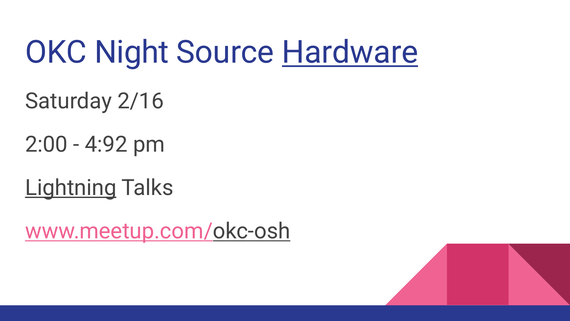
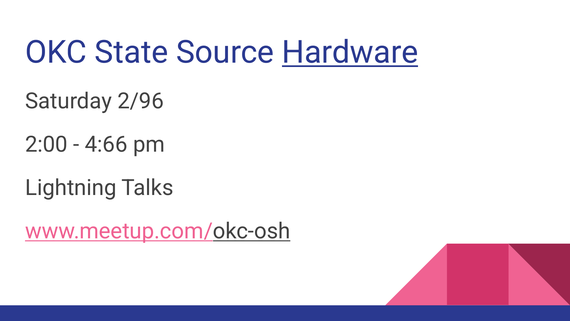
Night: Night -> State
2/16: 2/16 -> 2/96
4:92: 4:92 -> 4:66
Lightning underline: present -> none
